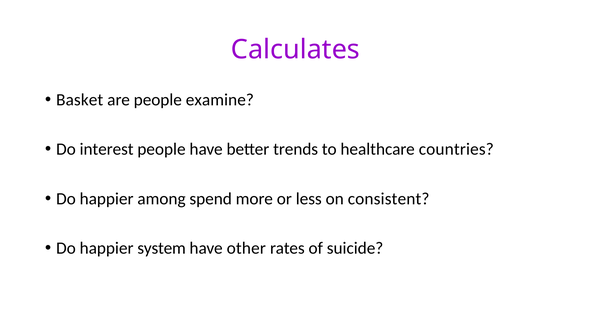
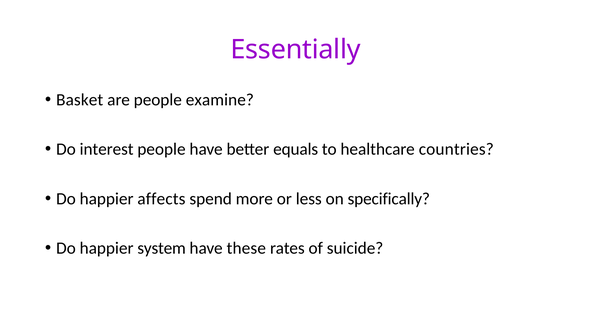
Calculates: Calculates -> Essentially
trends: trends -> equals
among: among -> affects
consistent: consistent -> specifically
other: other -> these
